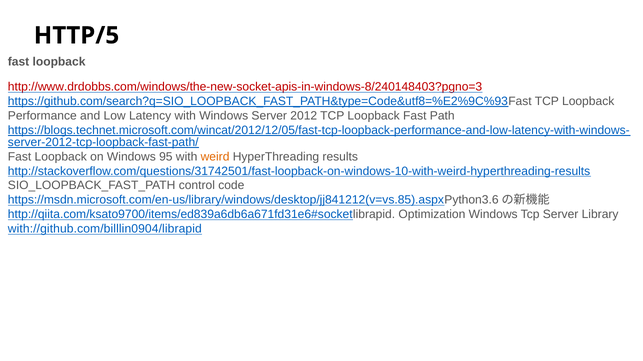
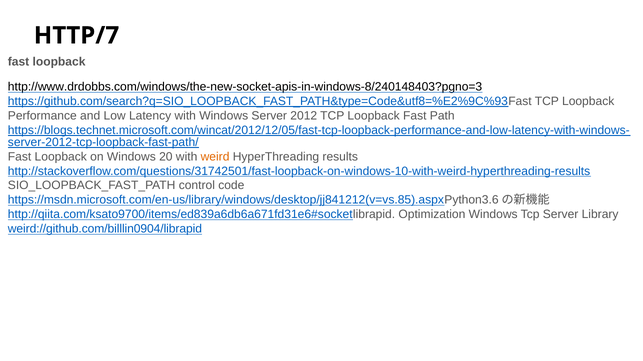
HTTP/5: HTTP/5 -> HTTP/7
http://www.drdobbs.com/windows/the-new-socket-apis-in-windows-8/240148403?pgno=3 colour: red -> black
95: 95 -> 20
with://github.com/billlin0904/librapid: with://github.com/billlin0904/librapid -> weird://github.com/billlin0904/librapid
